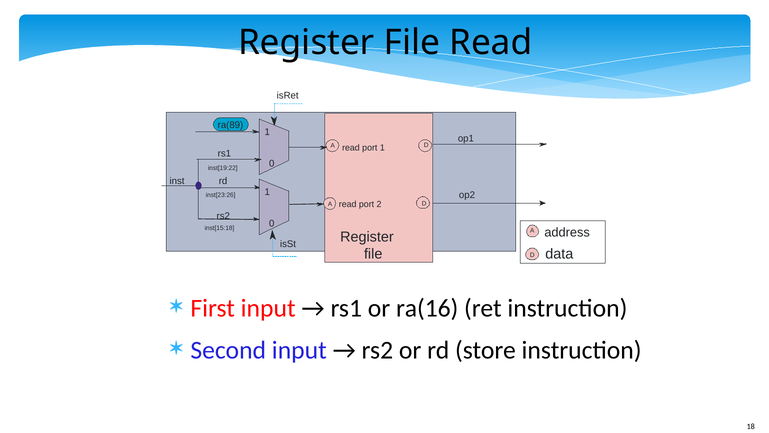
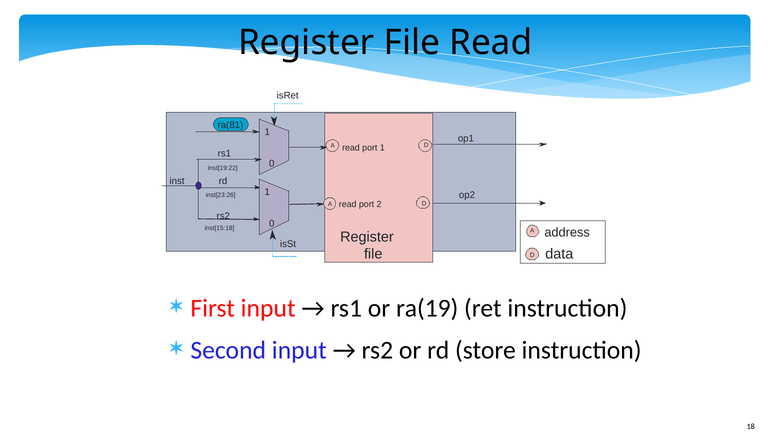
ra(89: ra(89 -> ra(81
ra(16: ra(16 -> ra(19
